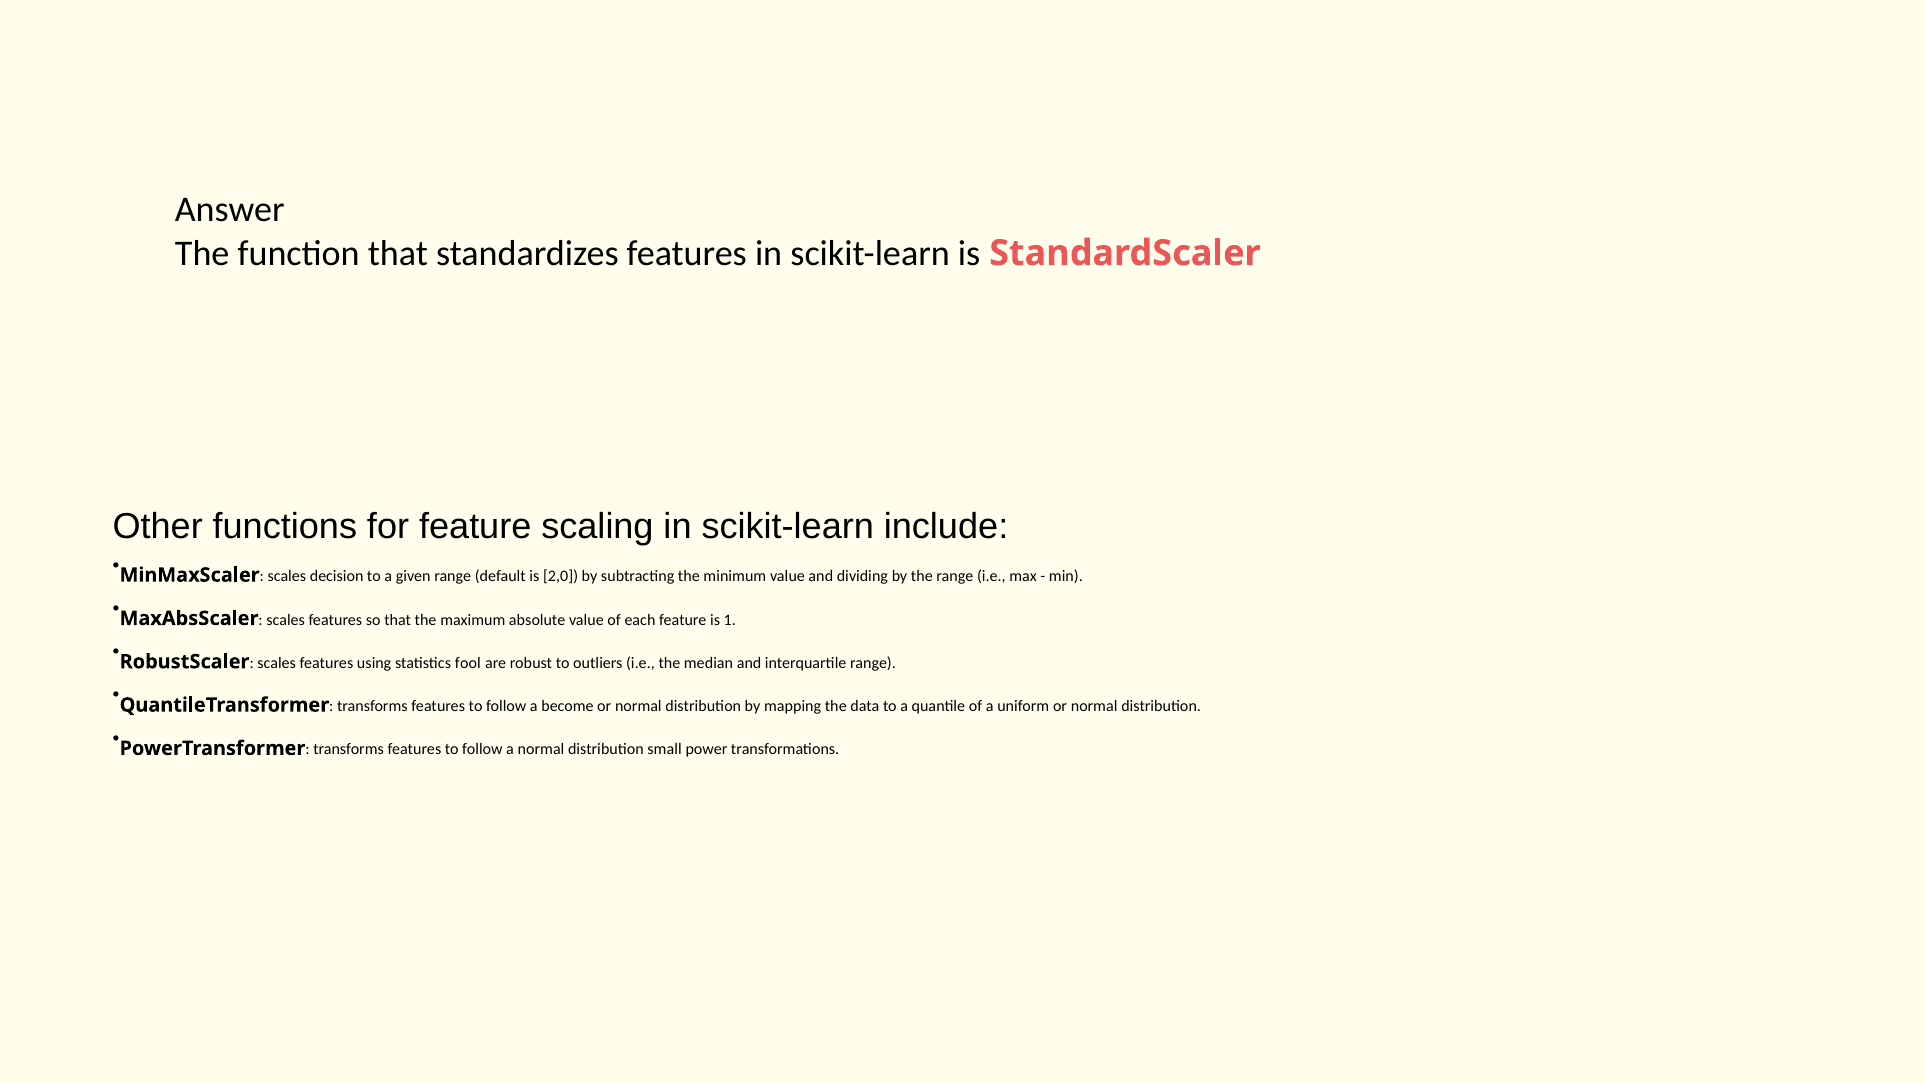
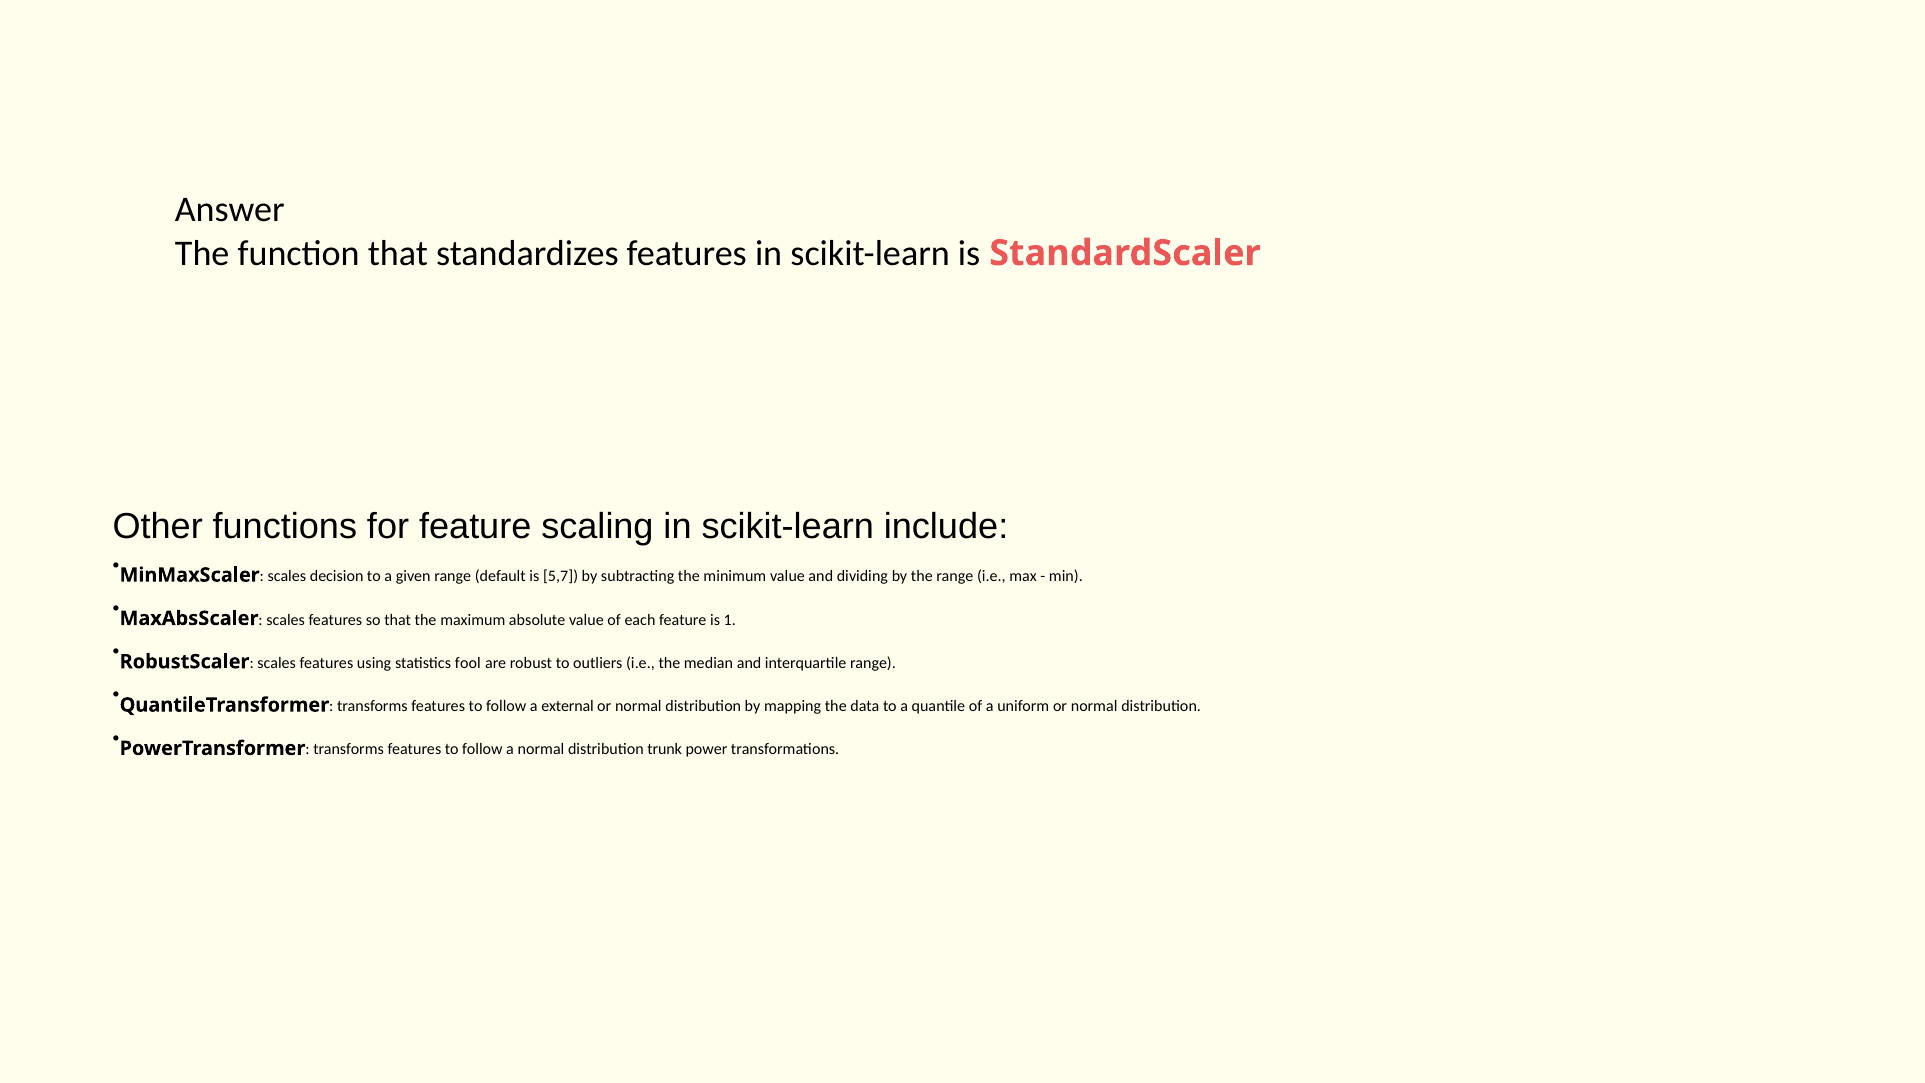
2,0: 2,0 -> 5,7
become: become -> external
small: small -> trunk
